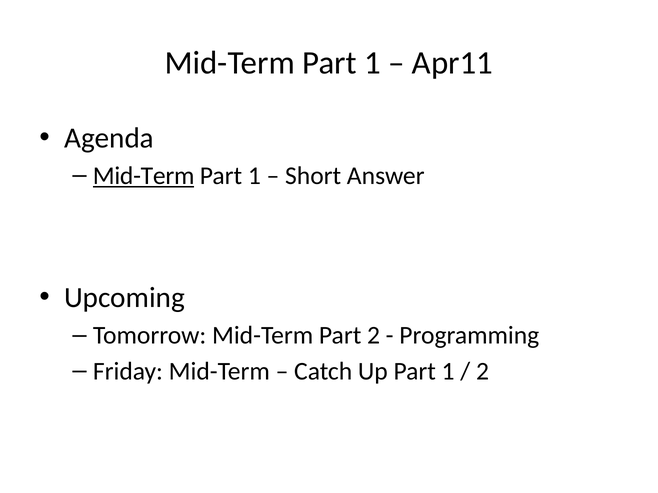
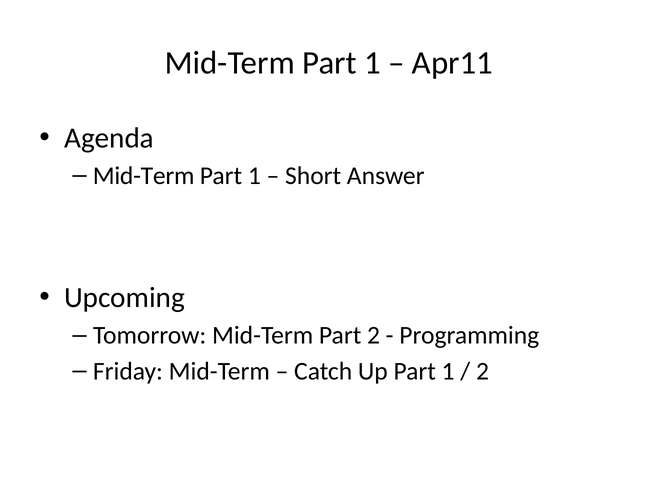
Mid-Term at (144, 176) underline: present -> none
